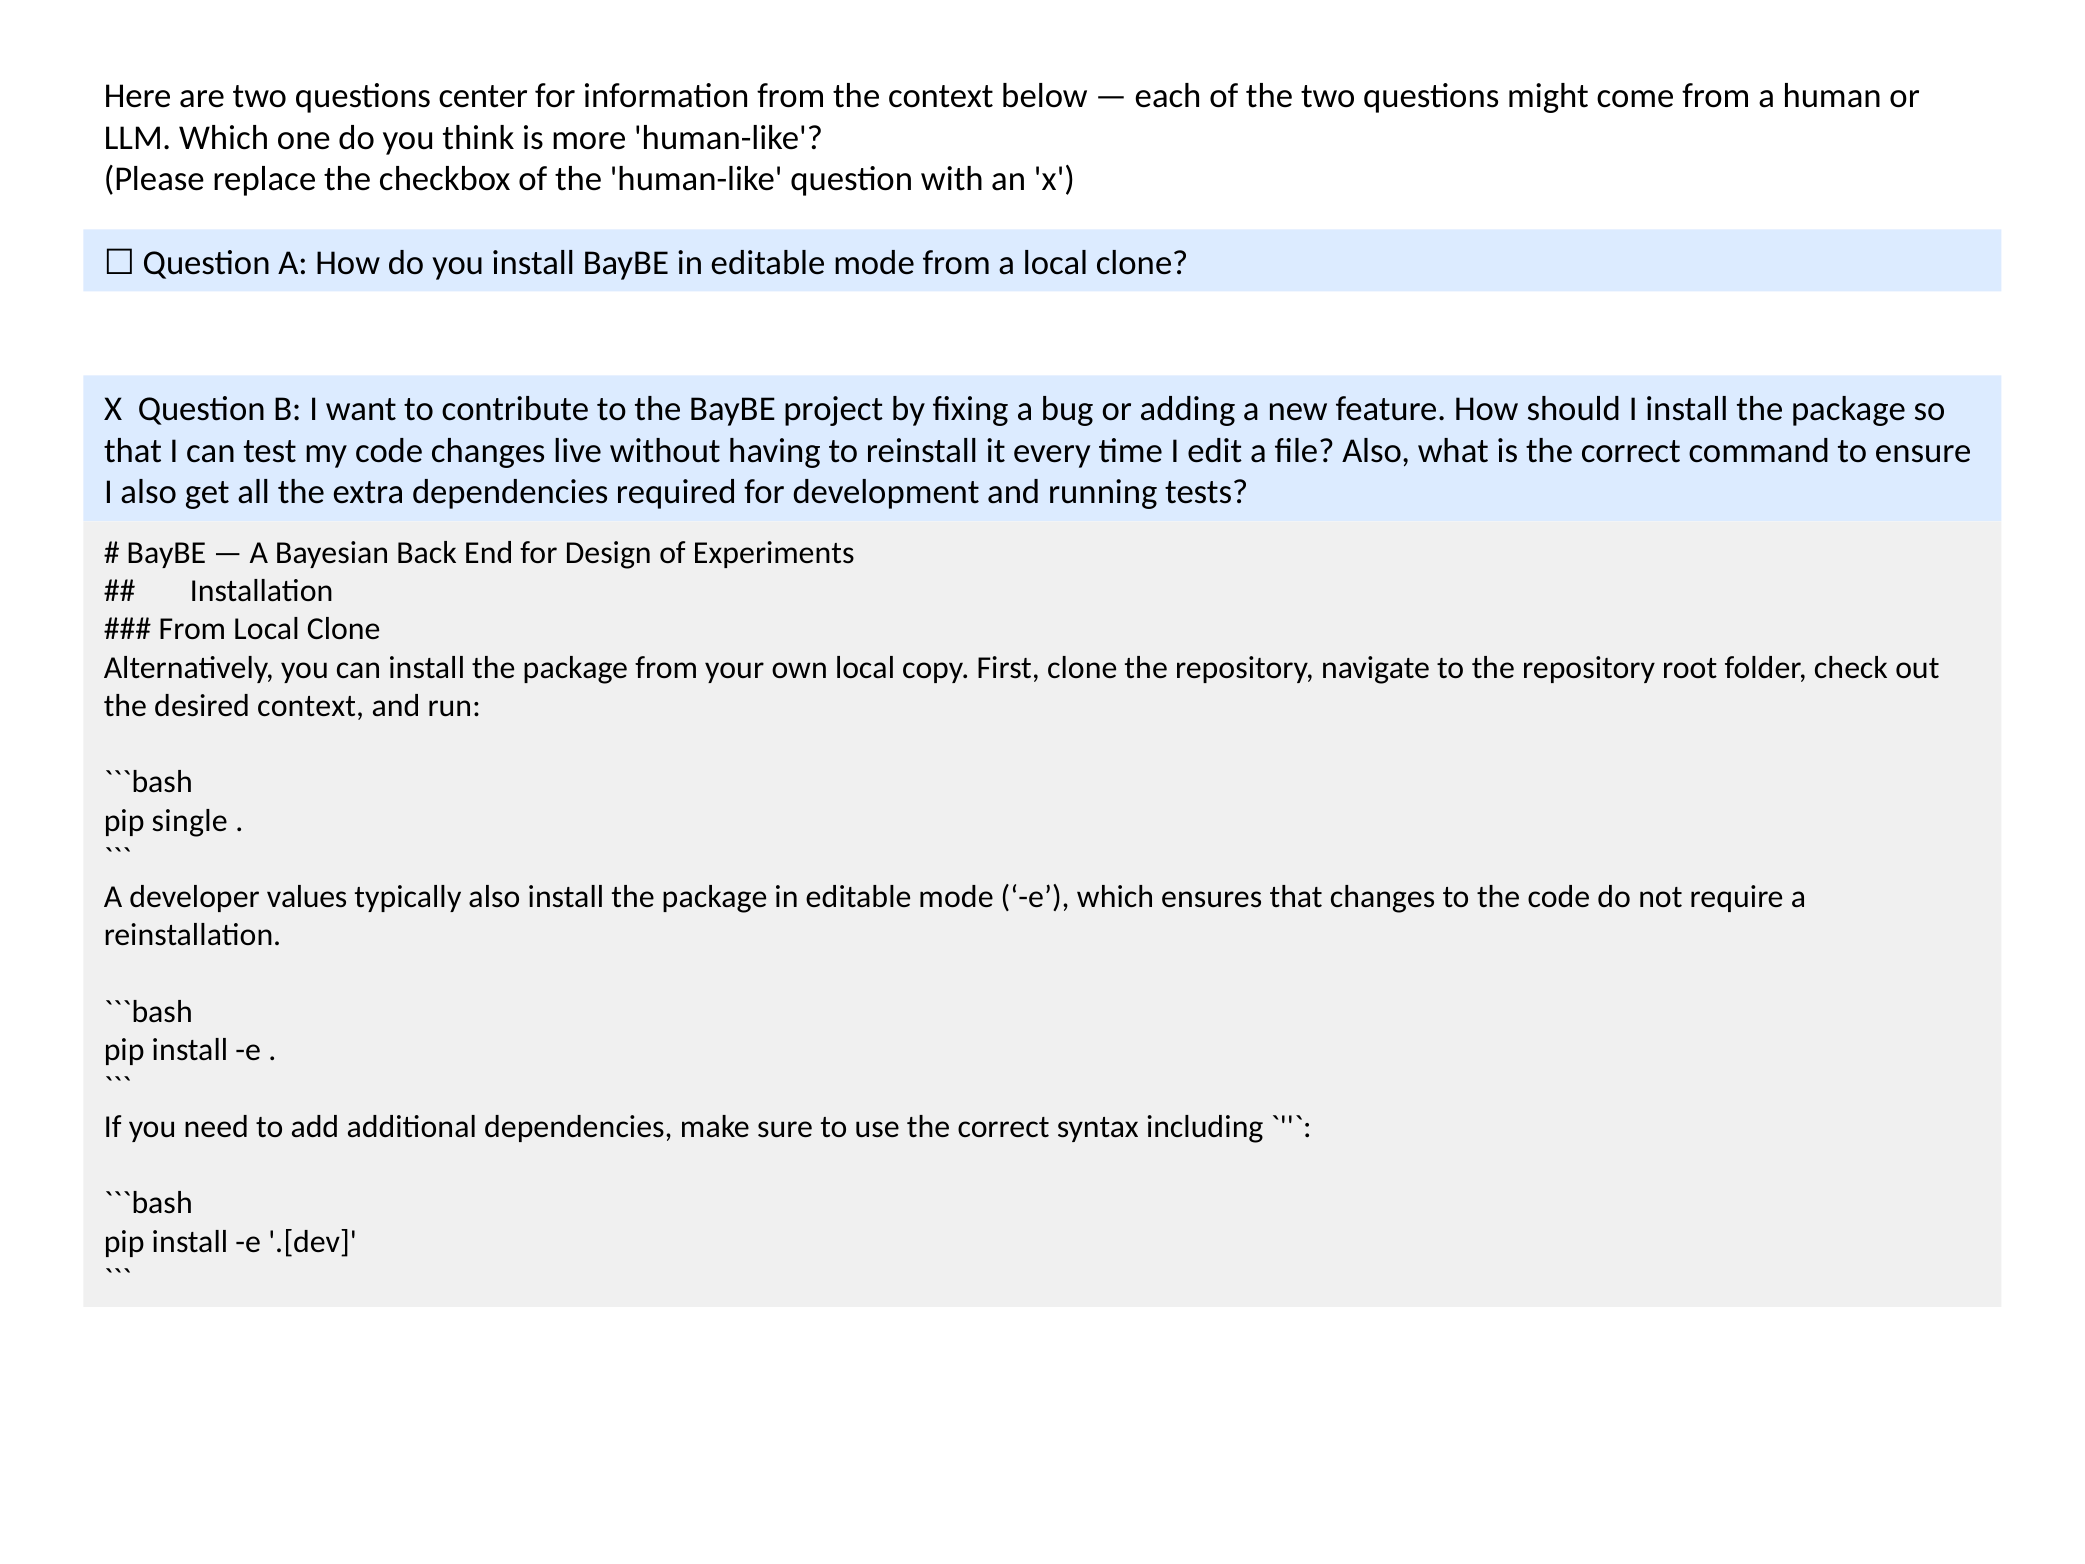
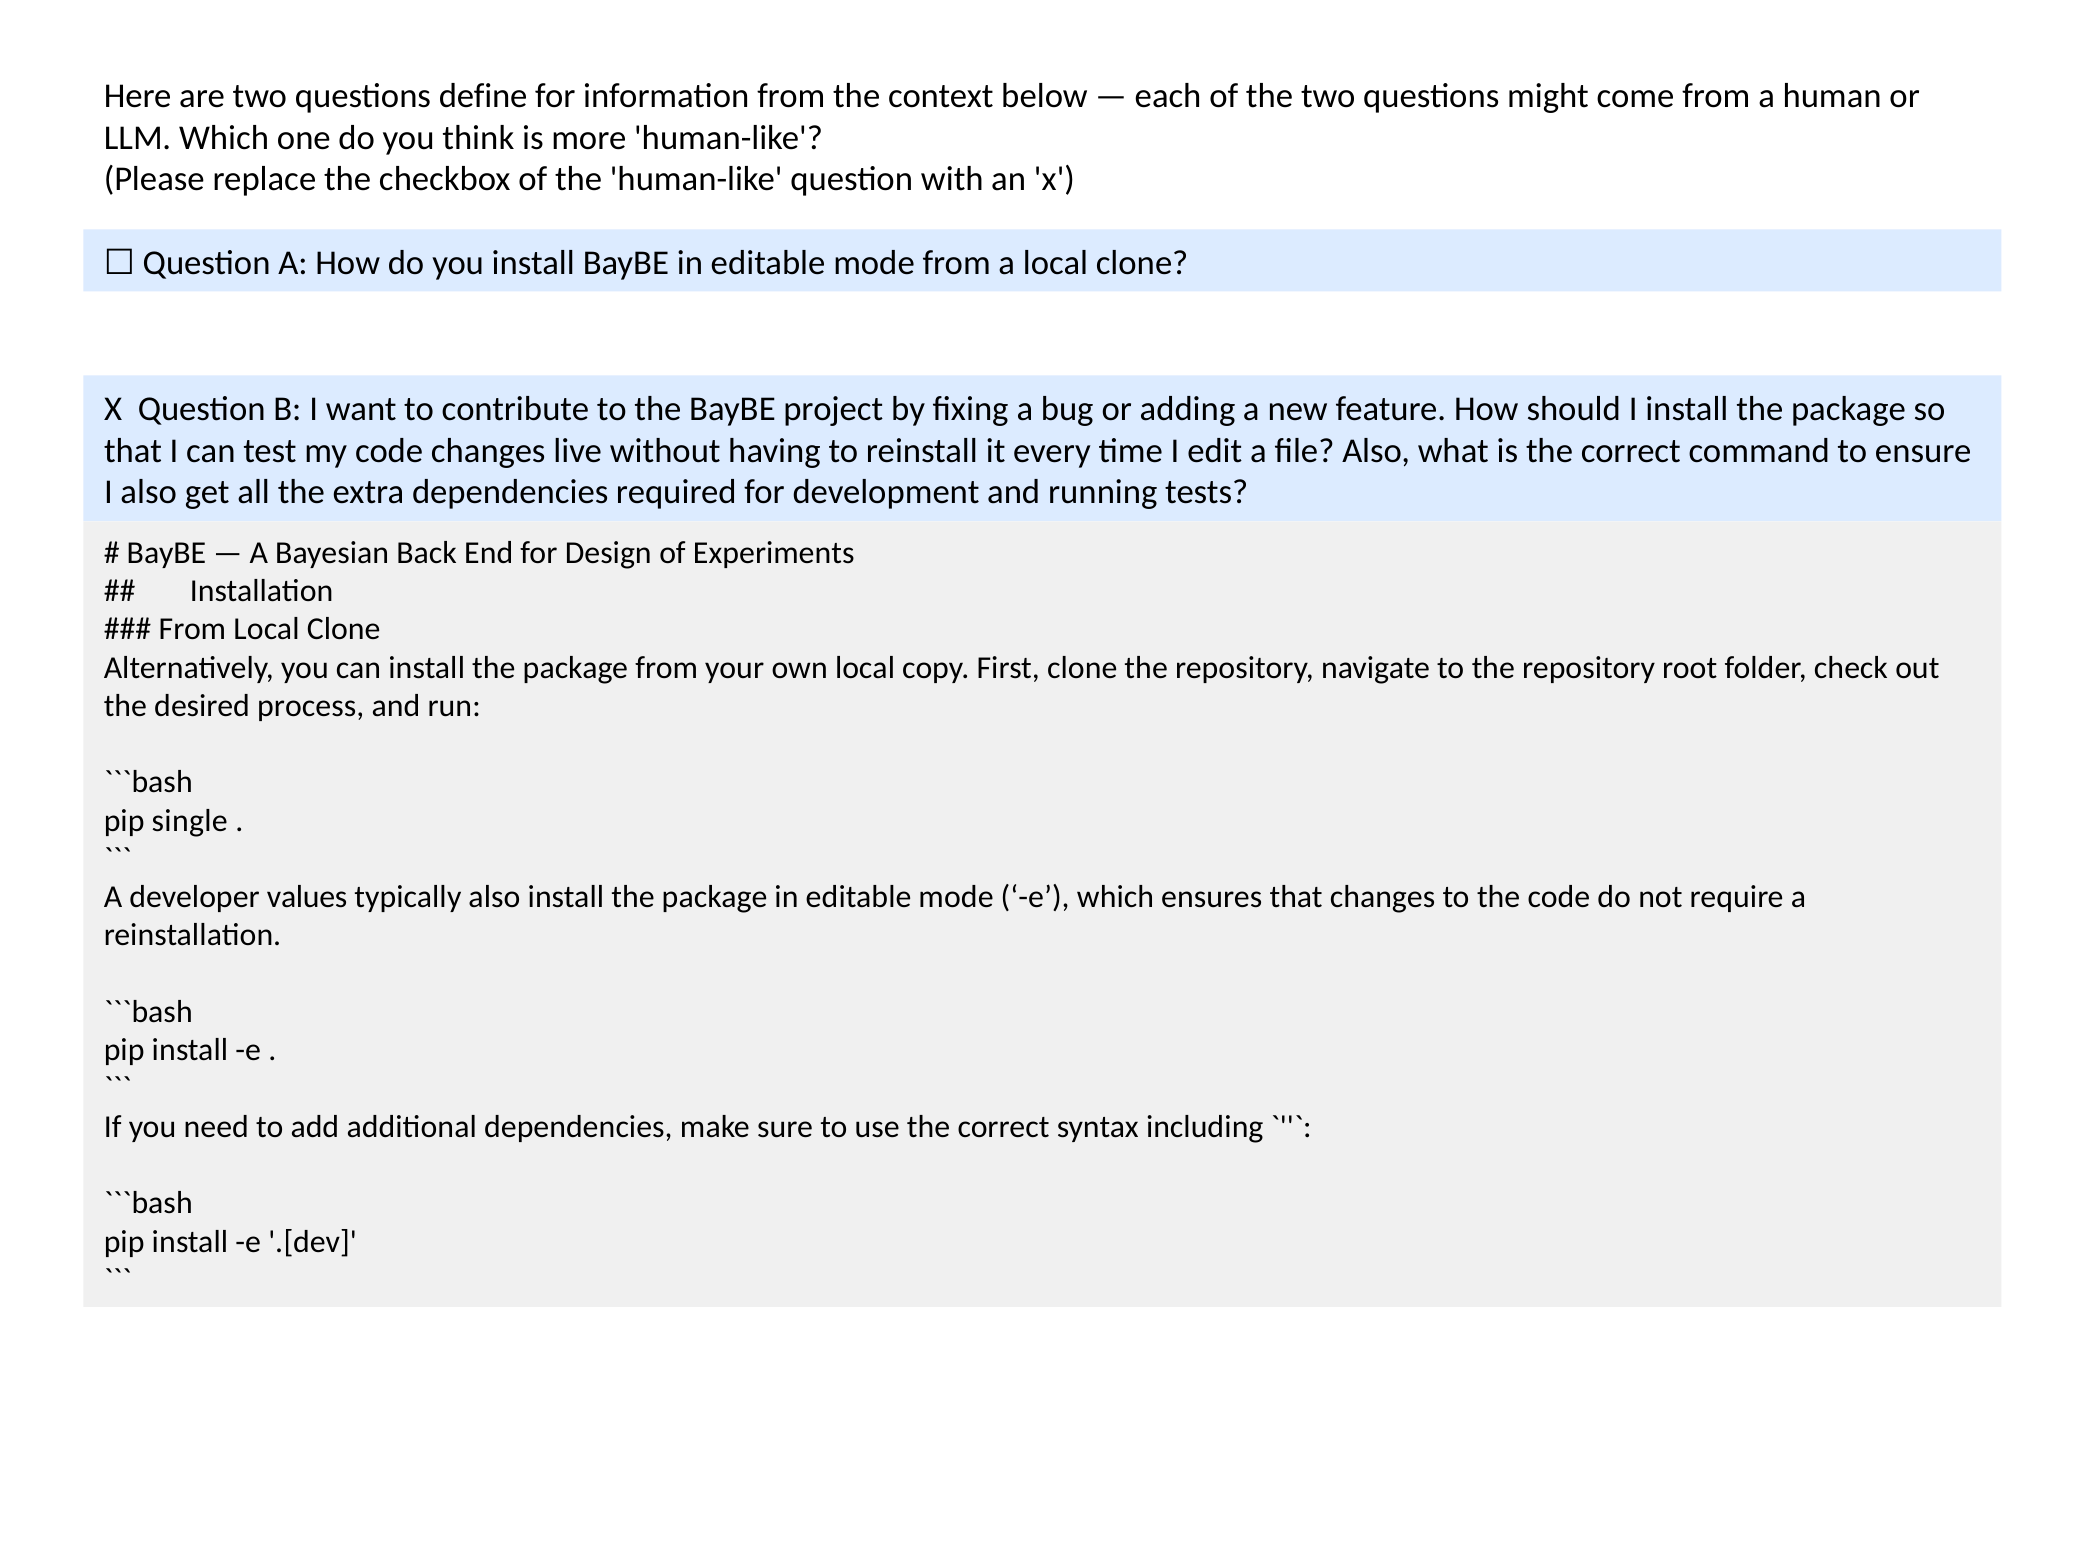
center: center -> define
desired context: context -> process
